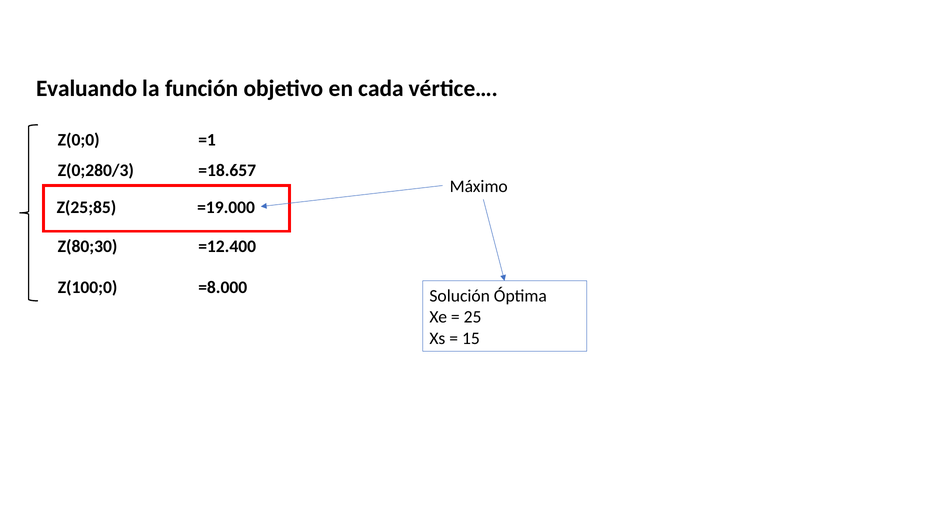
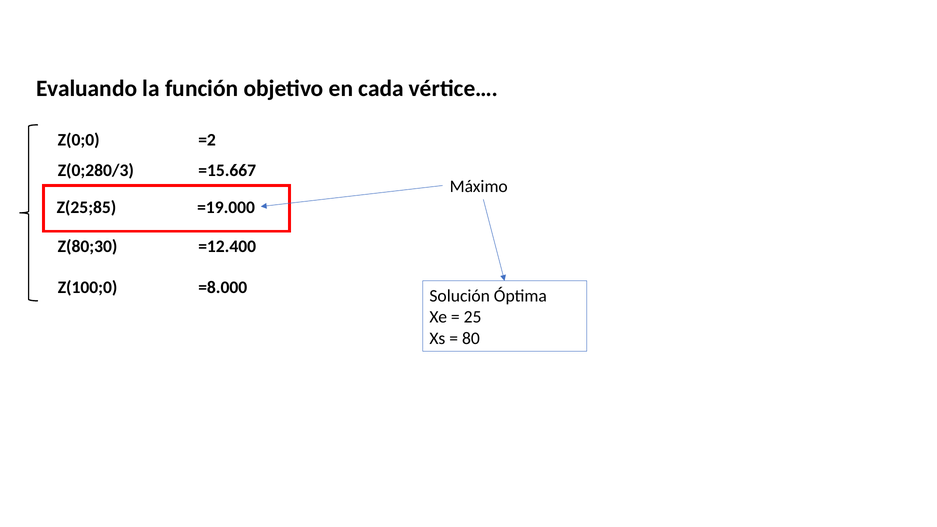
=1: =1 -> =2
=18.657: =18.657 -> =15.667
15: 15 -> 80
